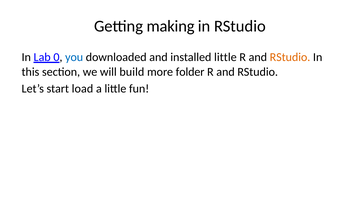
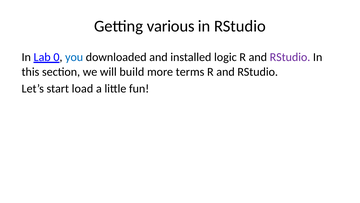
making: making -> various
installed little: little -> logic
RStudio at (290, 57) colour: orange -> purple
folder: folder -> terms
